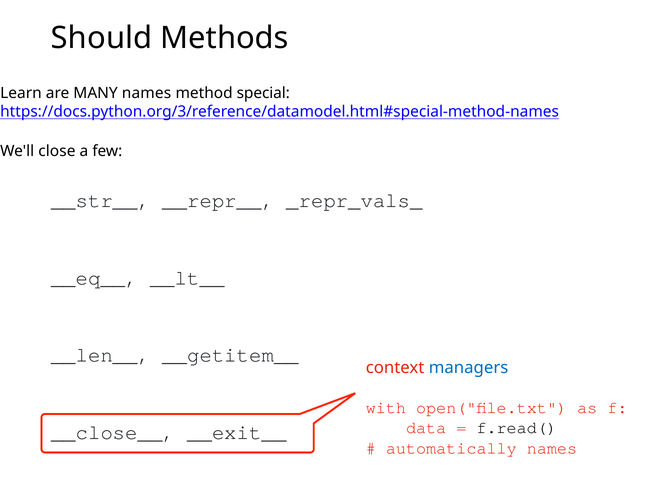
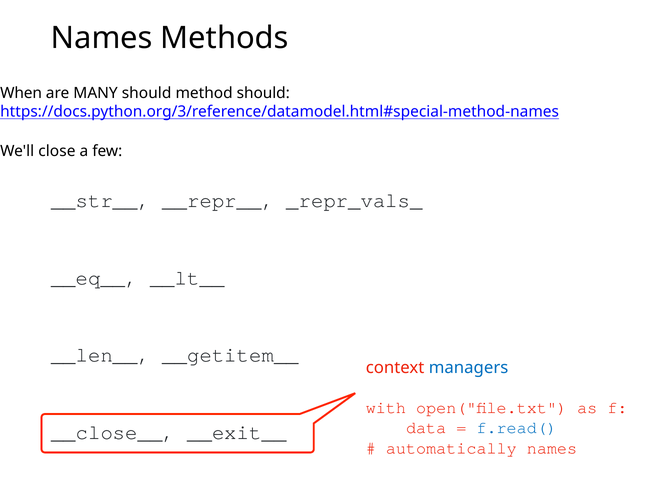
Should at (102, 38): Should -> Names
Learn: Learn -> When
MANY names: names -> should
method special: special -> should
f.read( colour: black -> blue
